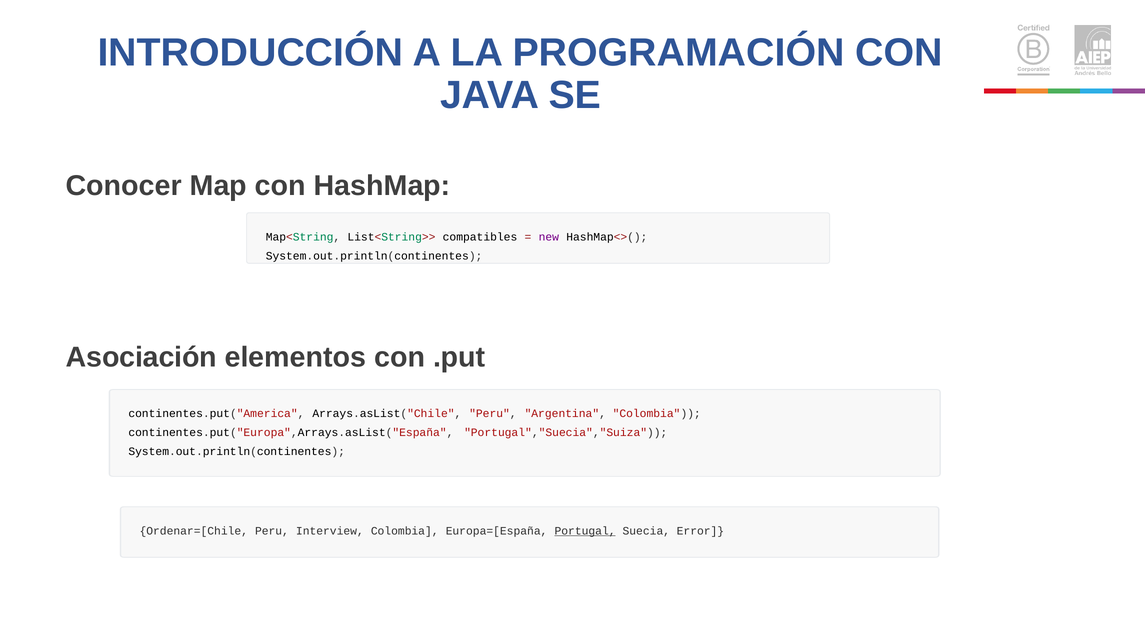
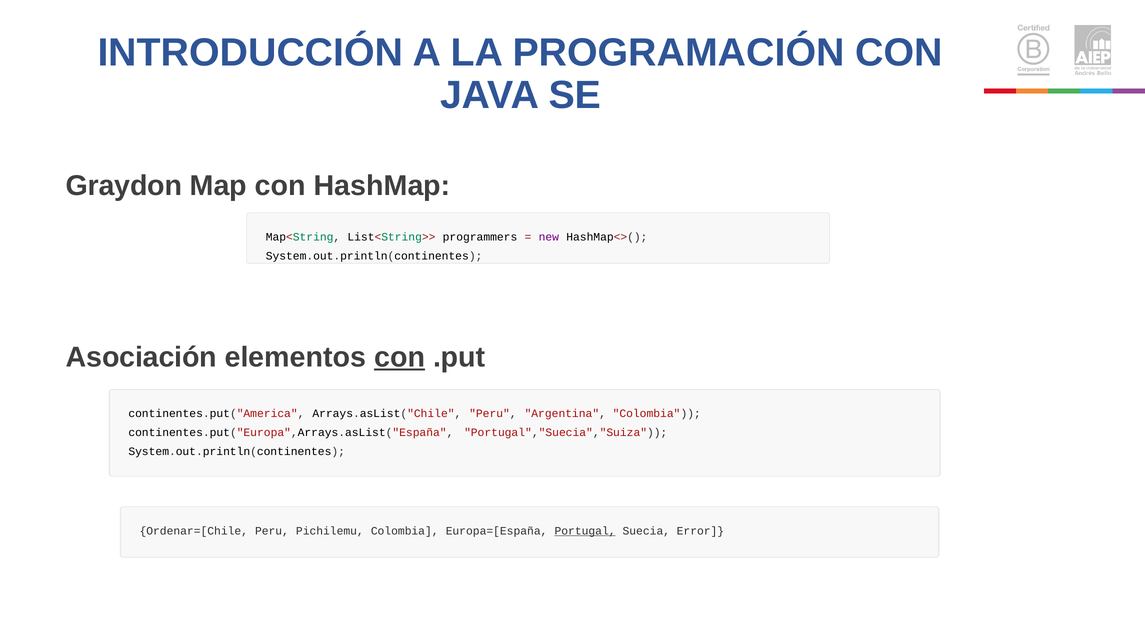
Conocer: Conocer -> Graydon
compatibles: compatibles -> programmers
con at (400, 357) underline: none -> present
Interview: Interview -> Pichilemu
